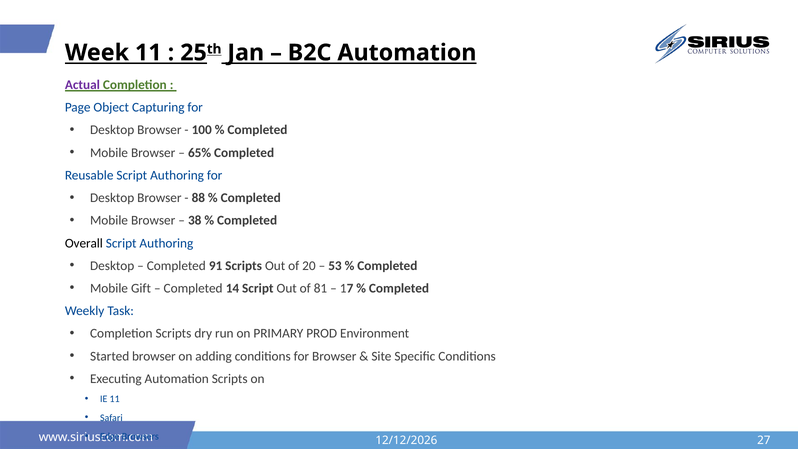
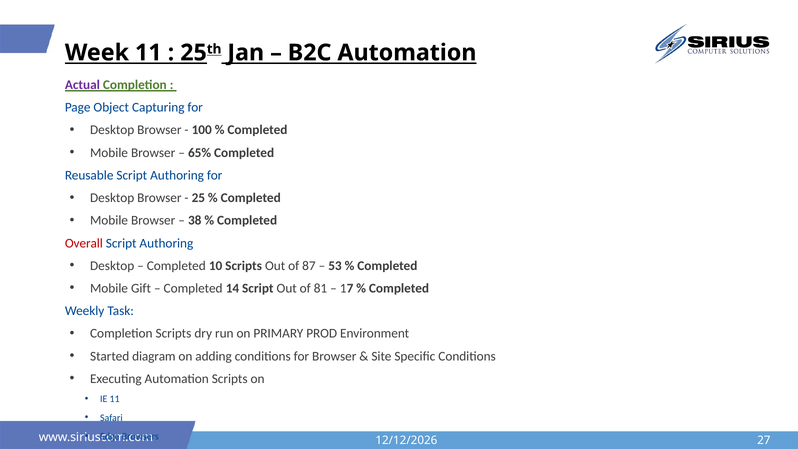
88 at (198, 198): 88 -> 25
Overall colour: black -> red
91: 91 -> 10
20: 20 -> 87
Started browser: browser -> diagram
